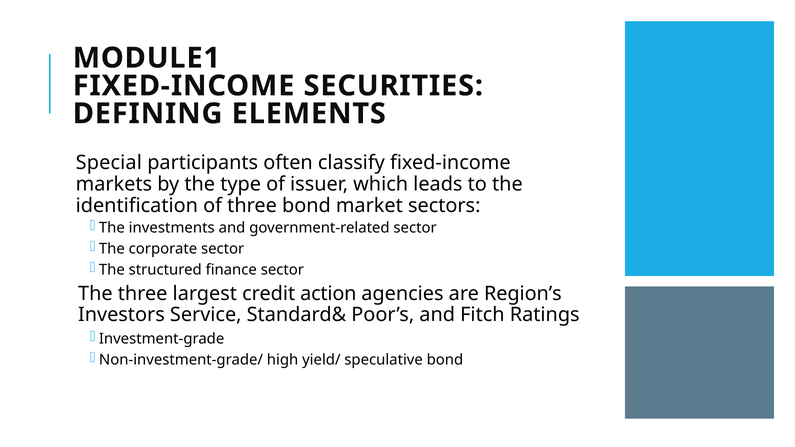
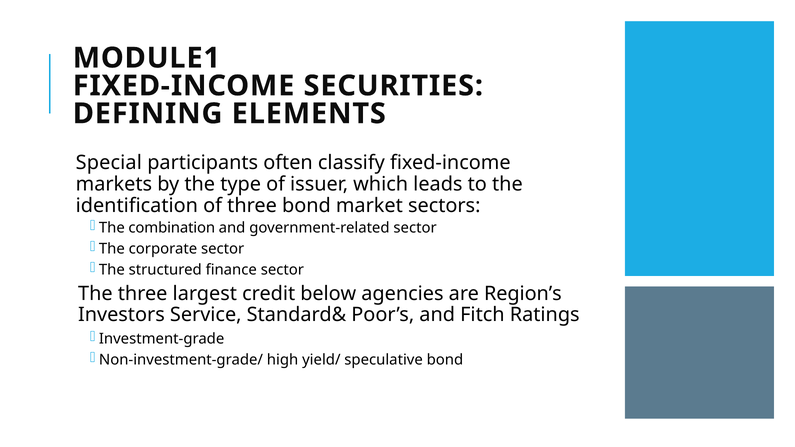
investments: investments -> combination
action: action -> below
